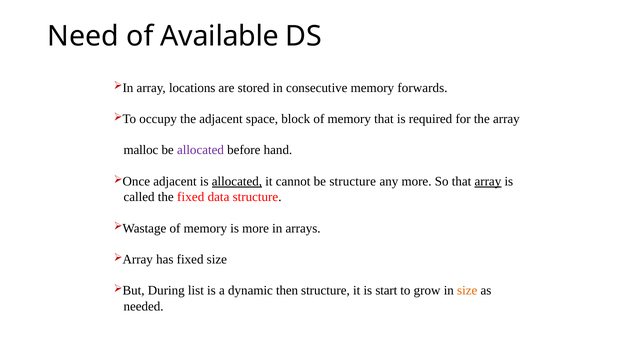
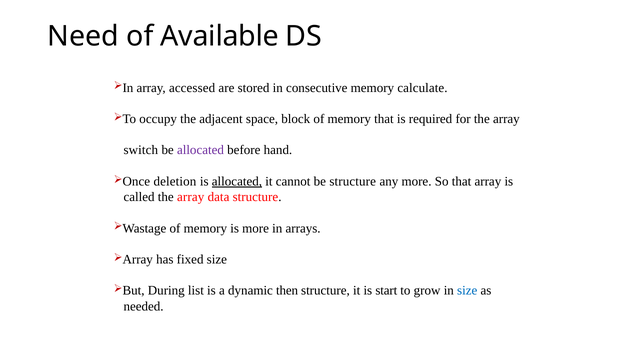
locations: locations -> accessed
forwards: forwards -> calculate
malloc: malloc -> switch
adjacent at (175, 181): adjacent -> deletion
array at (488, 181) underline: present -> none
called the fixed: fixed -> array
size at (467, 291) colour: orange -> blue
